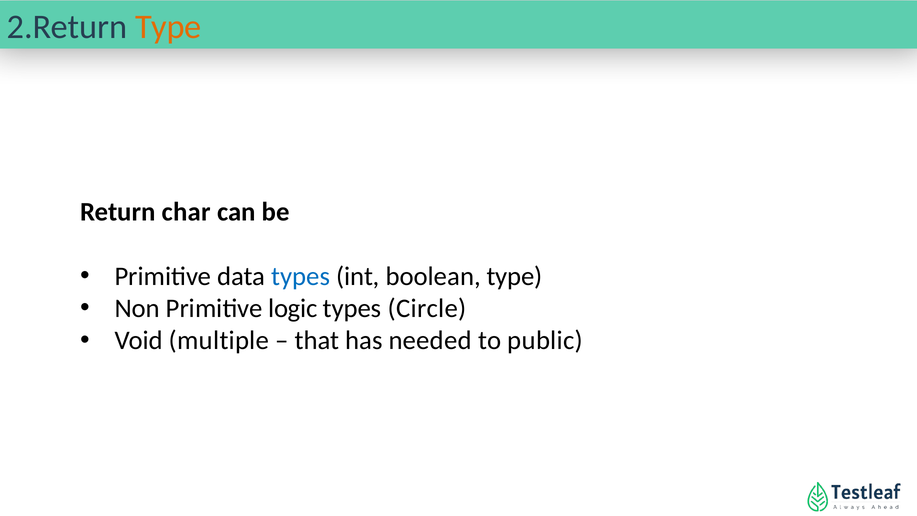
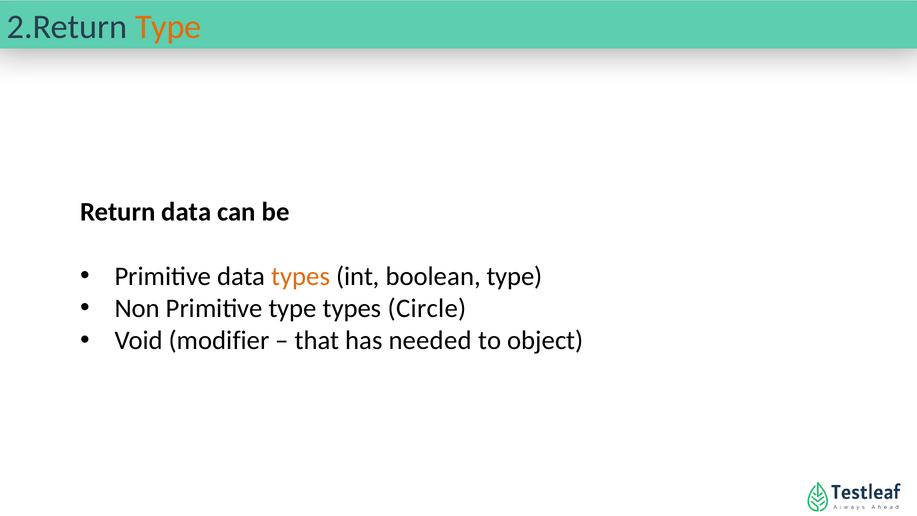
Return char: char -> data
types at (301, 276) colour: blue -> orange
Primitive logic: logic -> type
multiple: multiple -> modifier
public: public -> object
